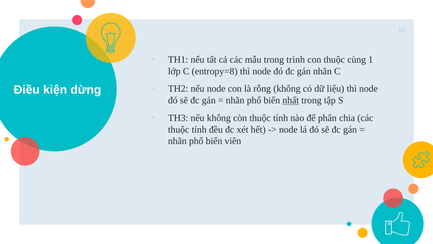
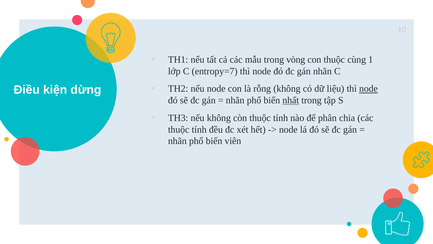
trình: trình -> vòng
entropy=8: entropy=8 -> entropy=7
node at (368, 89) underline: none -> present
